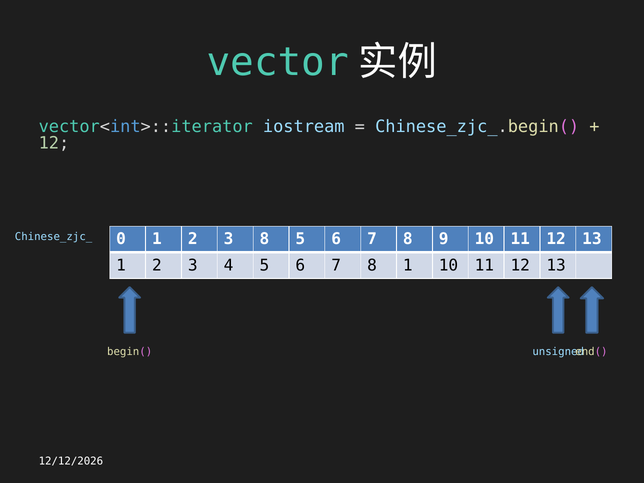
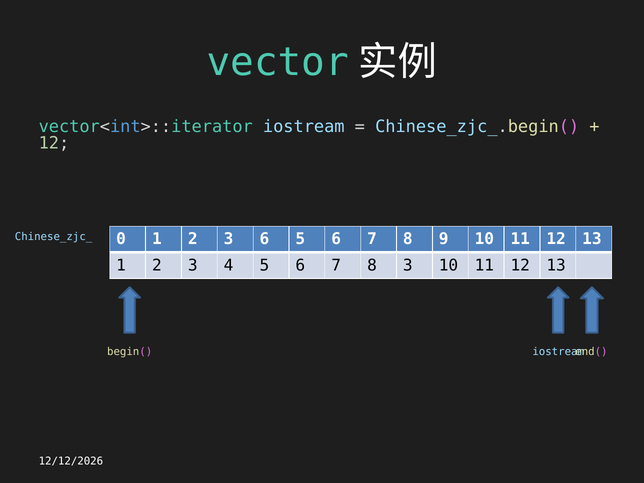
3 8: 8 -> 6
8 1: 1 -> 3
unsigned at (558, 352): unsigned -> iostream
